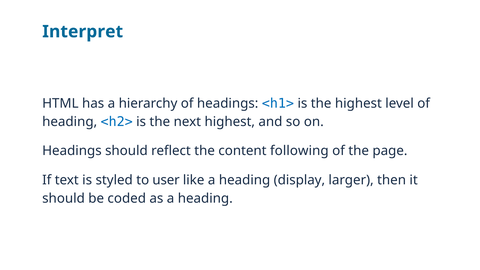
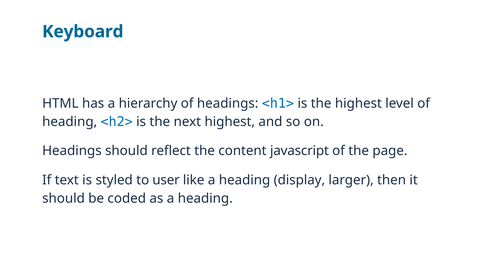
Interpret: Interpret -> Keyboard
following: following -> javascript
